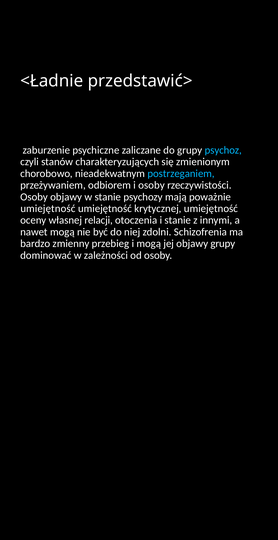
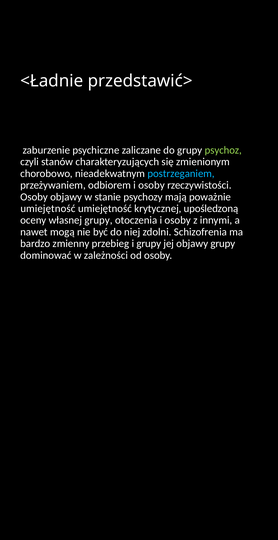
psychoz colour: light blue -> light green
krytycznej umiejętność: umiejętność -> upośledzoną
własnej relacji: relacji -> grupy
otoczenia i stanie: stanie -> osoby
i mogą: mogą -> grupy
